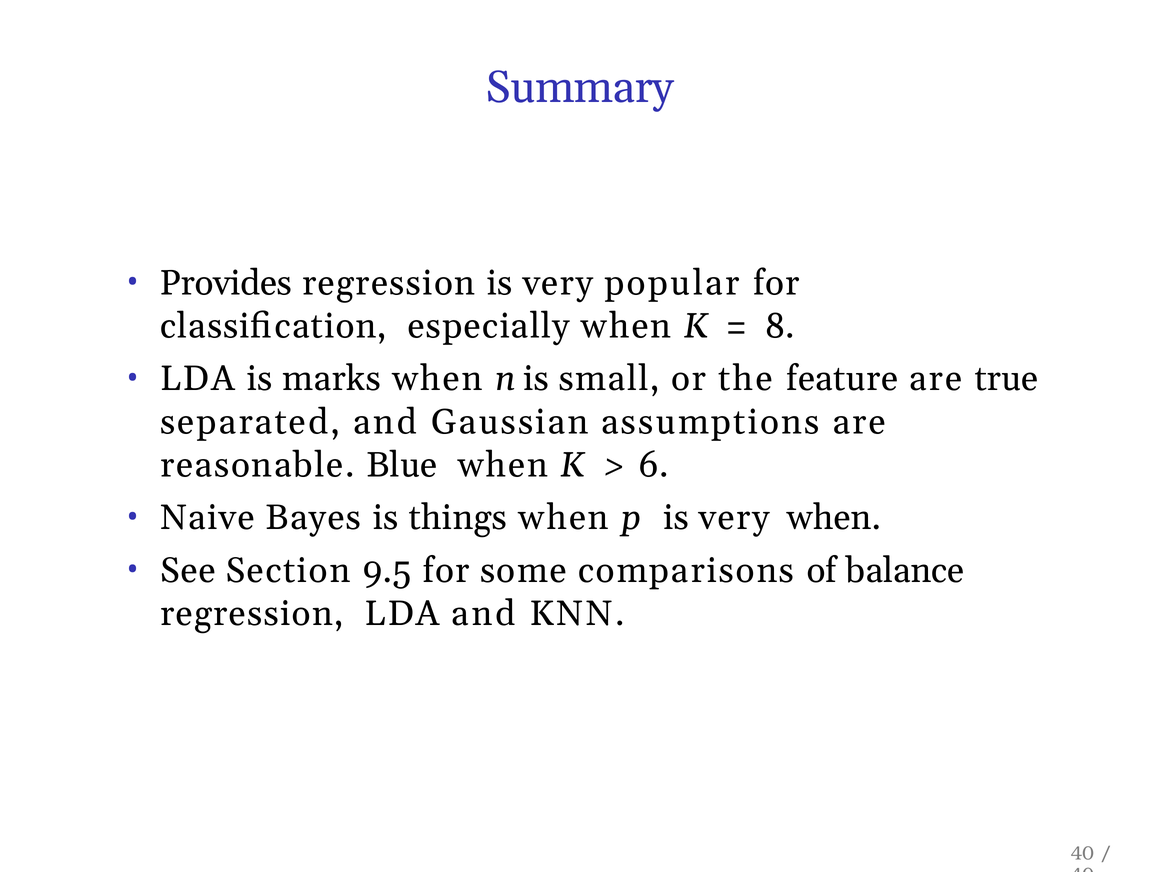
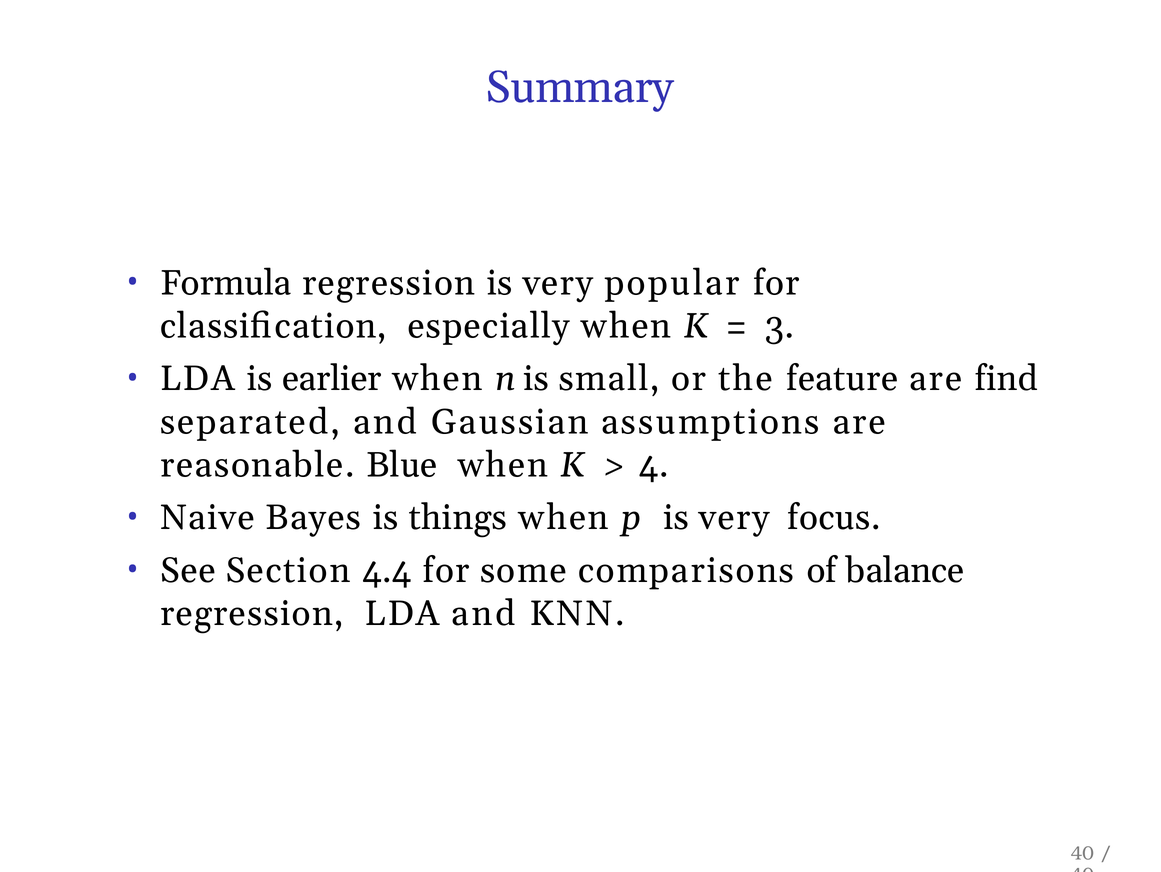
Provides: Provides -> Formula
8: 8 -> 3
marks: marks -> earlier
true: true -> find
6: 6 -> 4
very when: when -> focus
9.5: 9.5 -> 4.4
